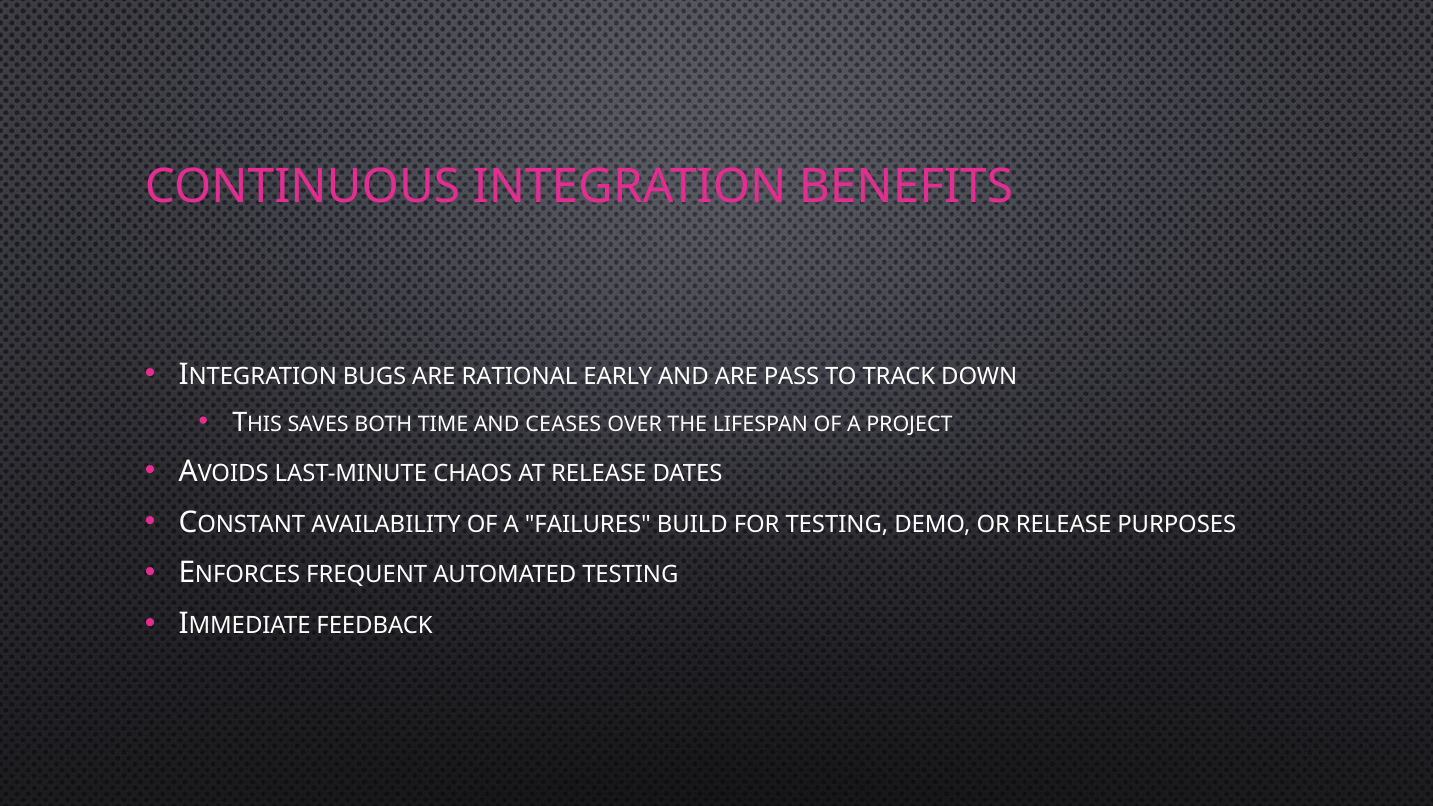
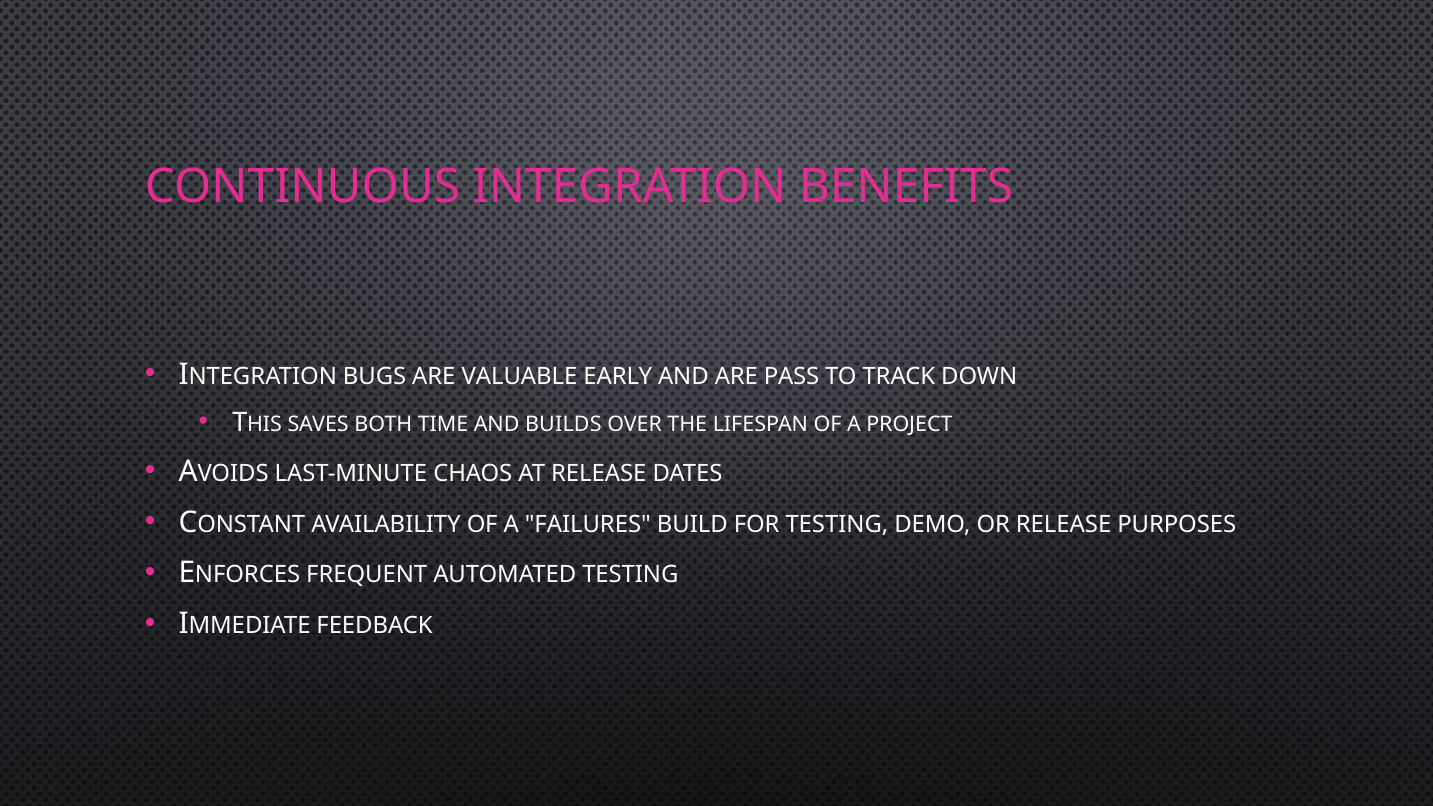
RATIONAL: RATIONAL -> VALUABLE
CEASES: CEASES -> BUILDS
